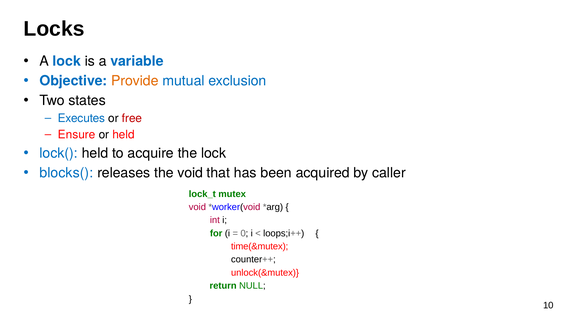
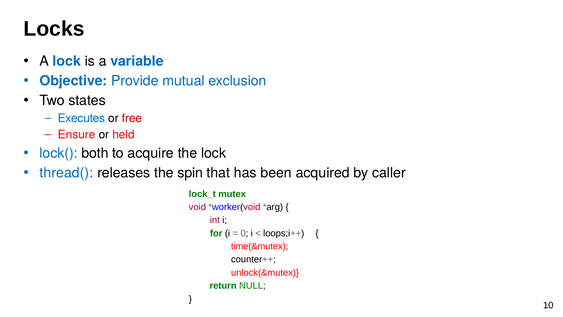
Provide colour: orange -> blue
lock( held: held -> both
blocks(: blocks( -> thread(
the void: void -> spin
